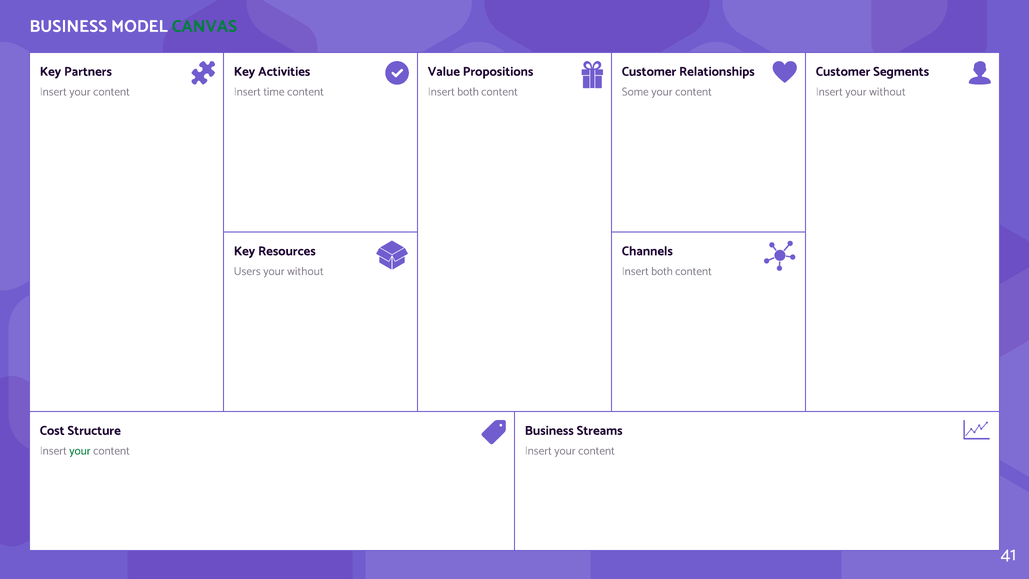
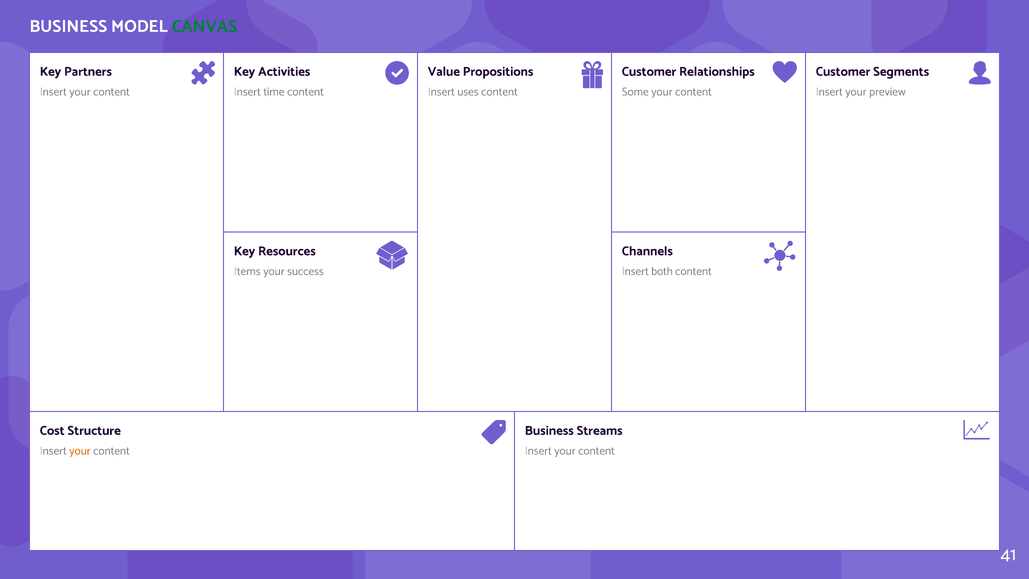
both at (468, 92): both -> uses
Insert your without: without -> preview
Users: Users -> Items
without at (305, 271): without -> success
your at (80, 451) colour: green -> orange
